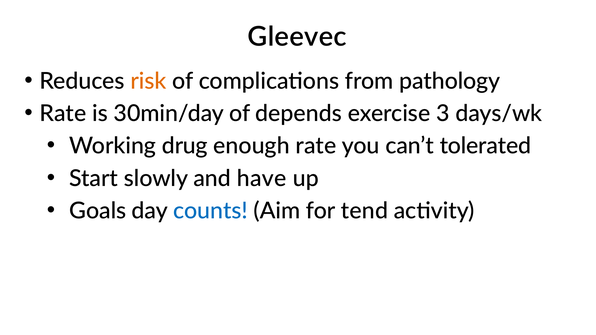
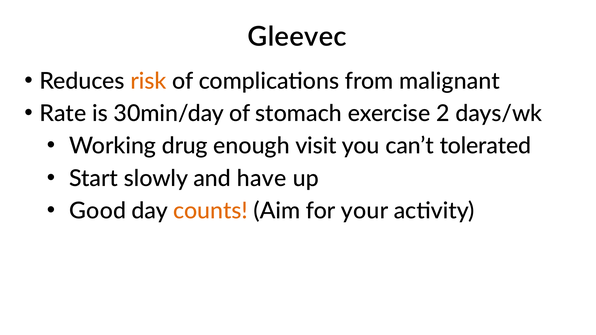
pathology: pathology -> malignant
depends: depends -> stomach
3: 3 -> 2
enough rate: rate -> visit
Goals: Goals -> Good
counts colour: blue -> orange
tend: tend -> your
